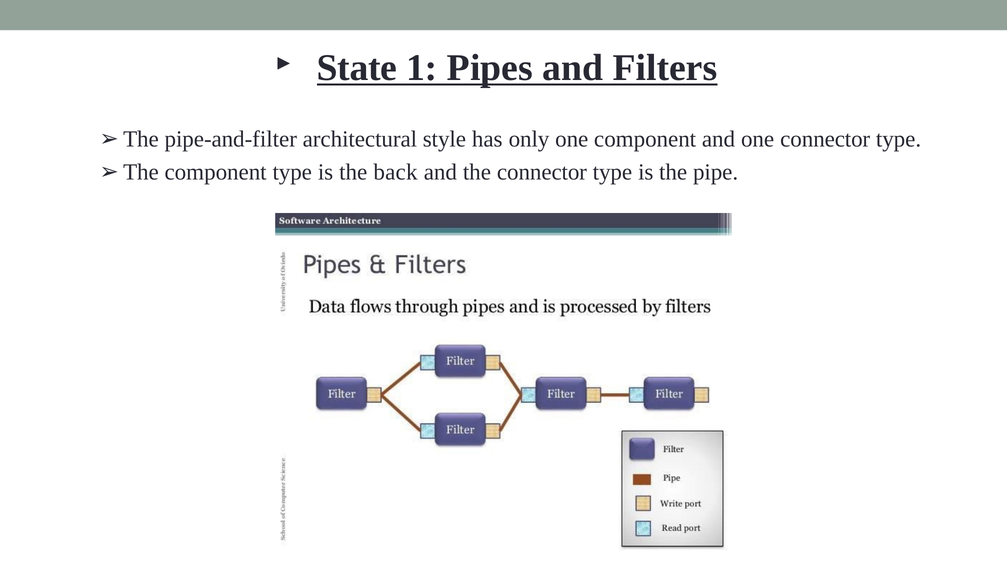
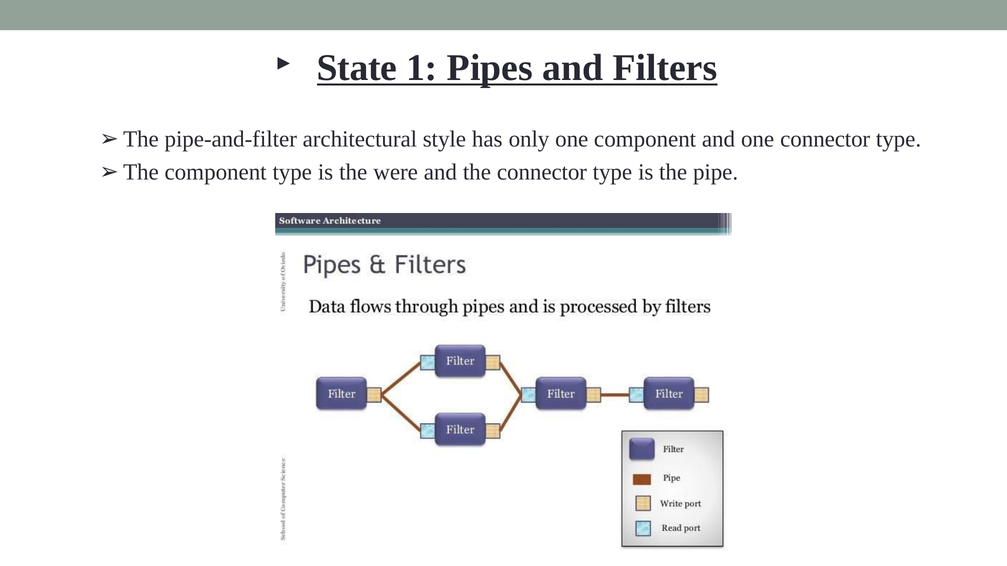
back: back -> were
